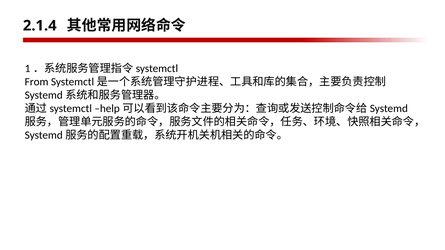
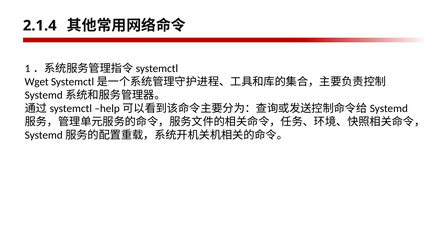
From: From -> Wget
